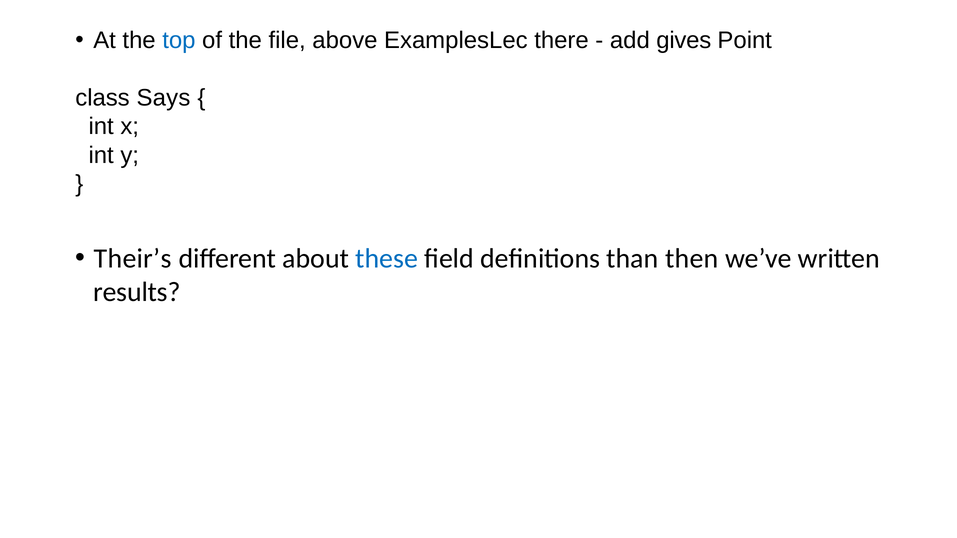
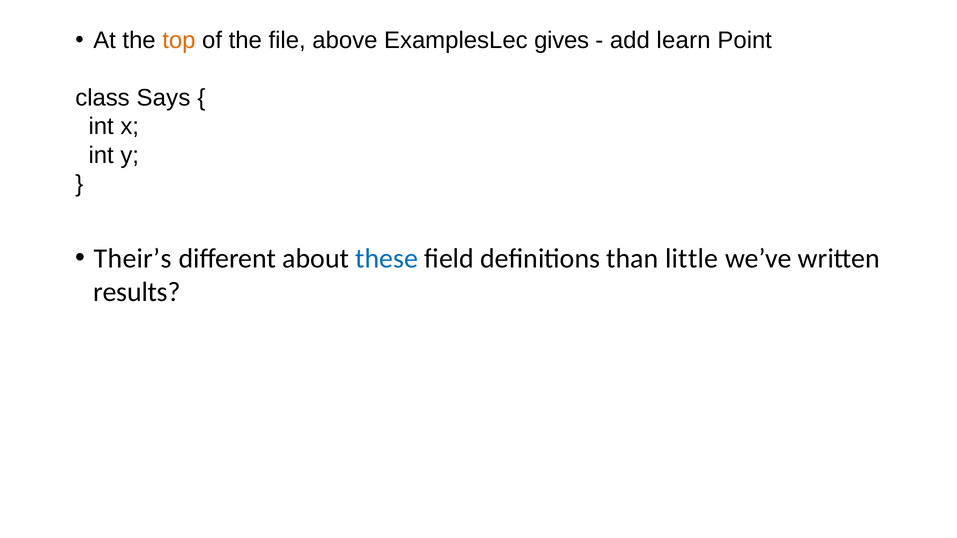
top colour: blue -> orange
there: there -> gives
gives: gives -> learn
then: then -> little
